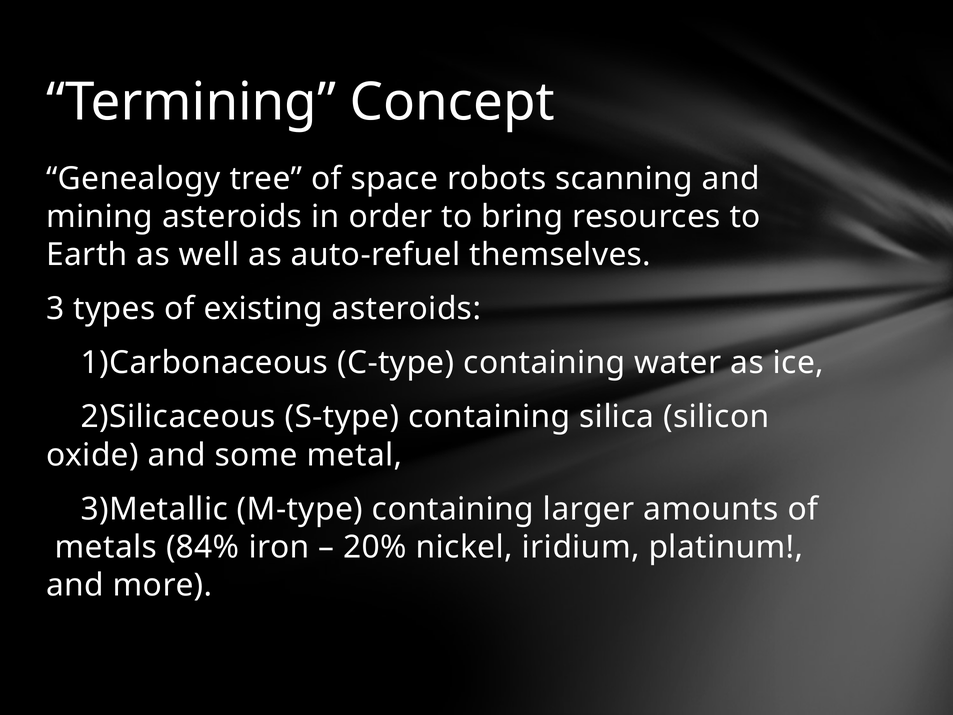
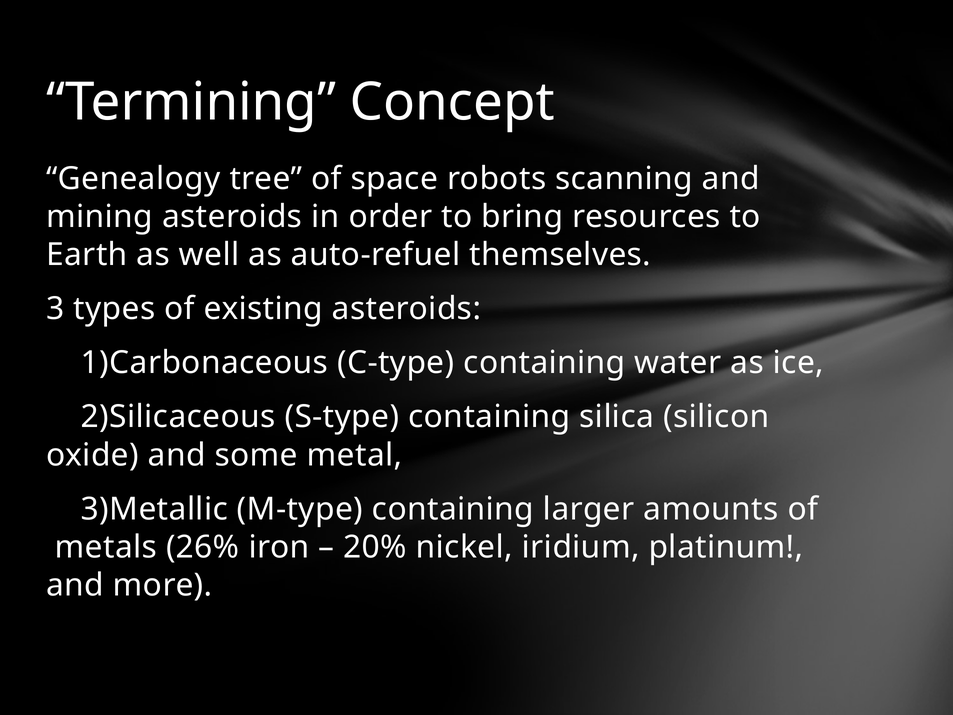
84%: 84% -> 26%
